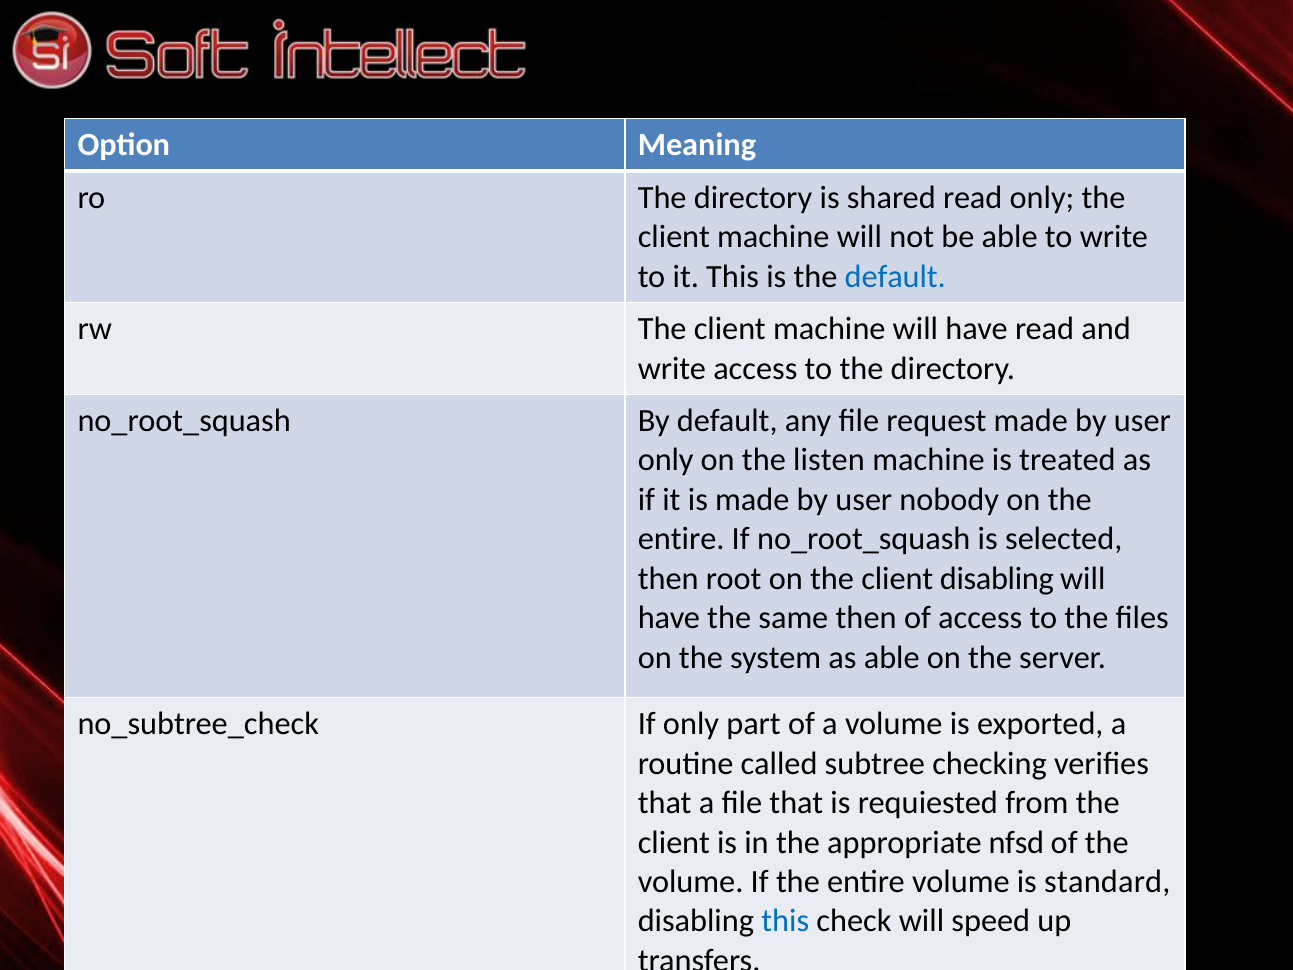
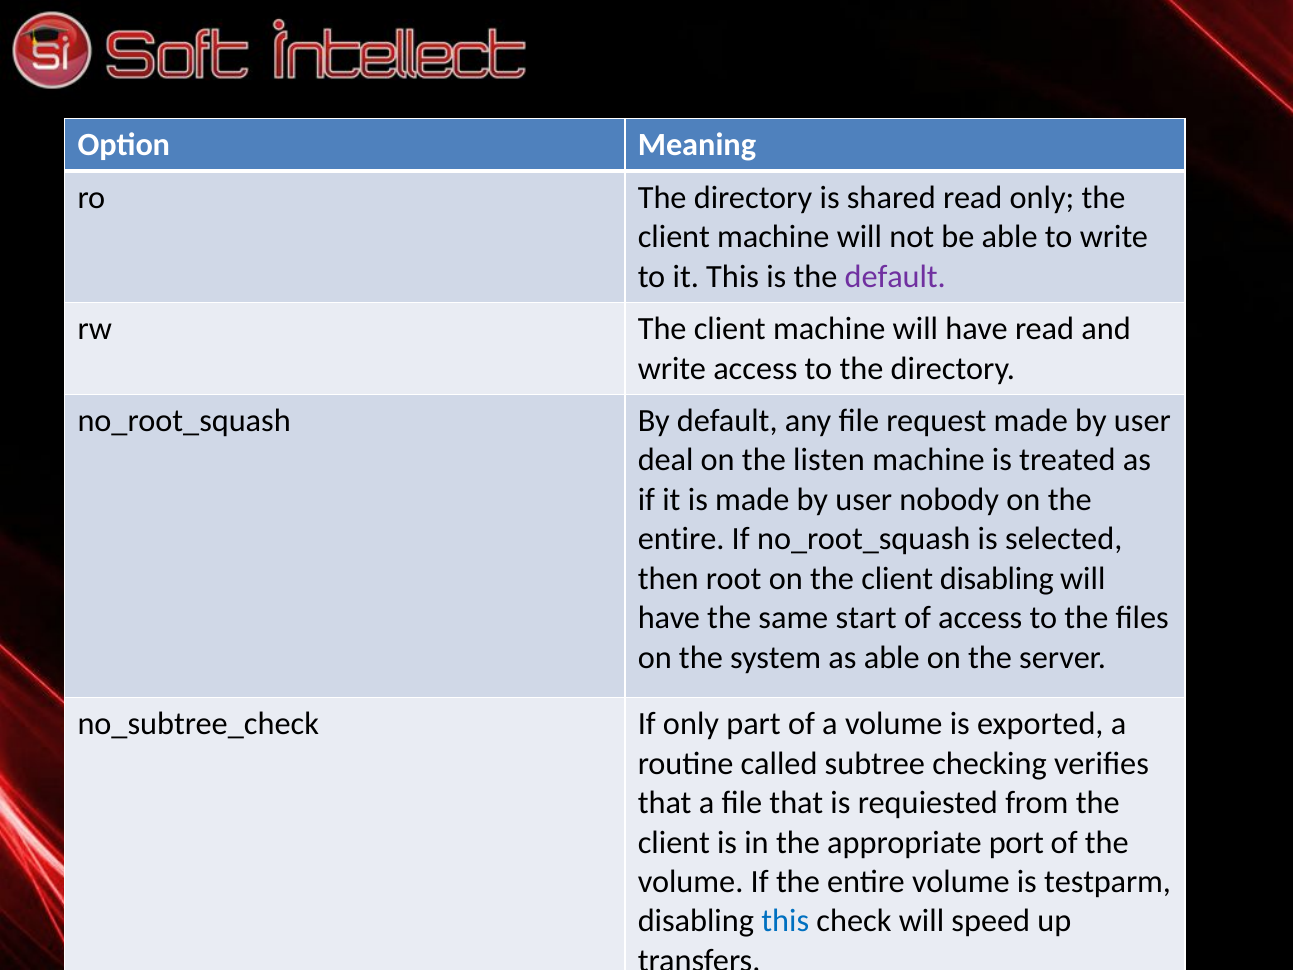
default at (895, 276) colour: blue -> purple
only at (666, 460): only -> deal
same then: then -> start
nfsd: nfsd -> port
standard: standard -> testparm
